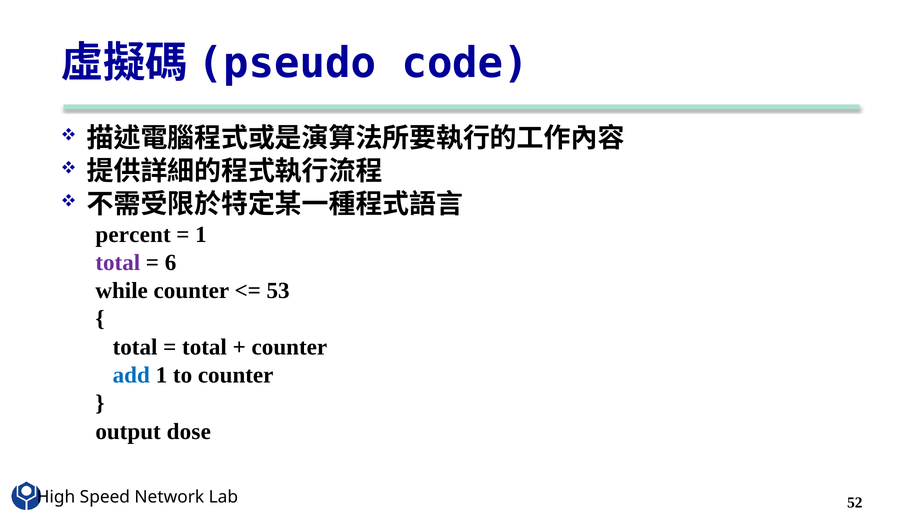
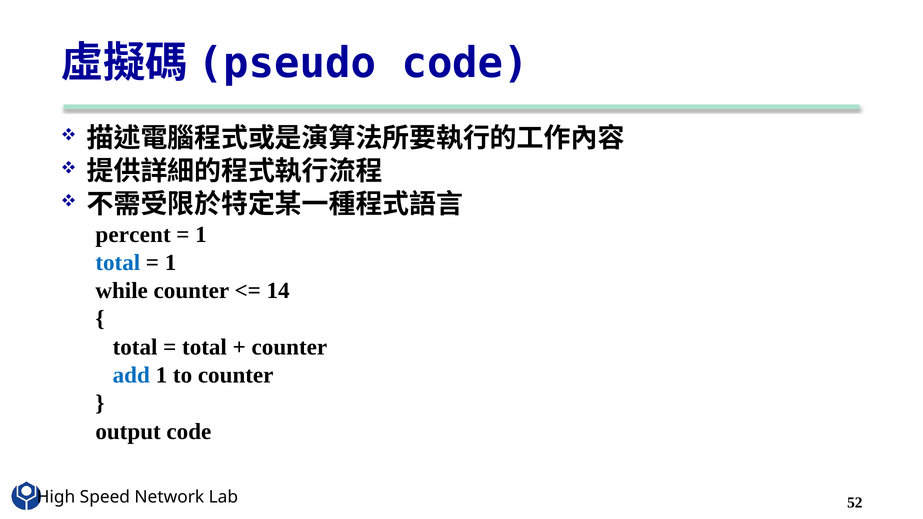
total at (118, 263) colour: purple -> blue
6 at (171, 263): 6 -> 1
53: 53 -> 14
output dose: dose -> code
